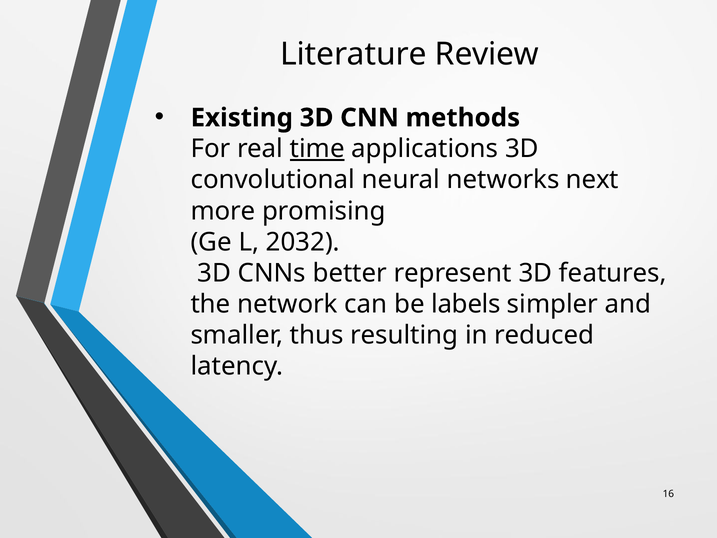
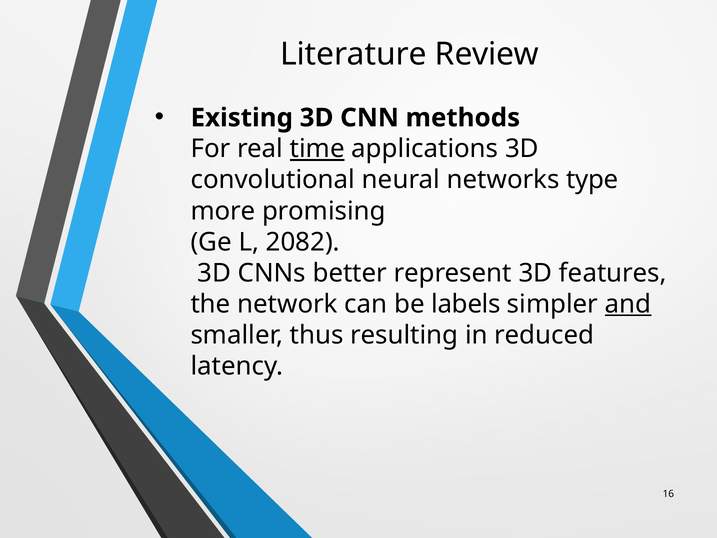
next: next -> type
2032: 2032 -> 2082
and underline: none -> present
